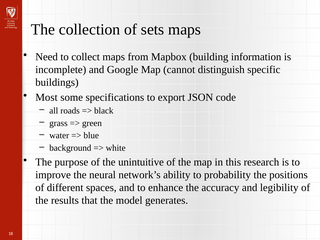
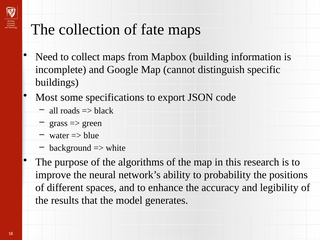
sets: sets -> fate
unintuitive: unintuitive -> algorithms
